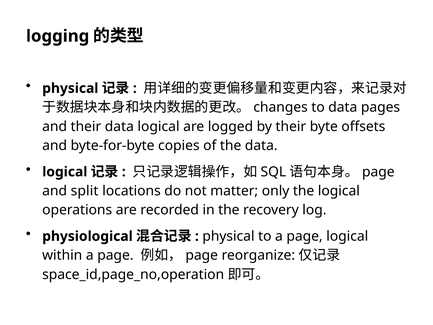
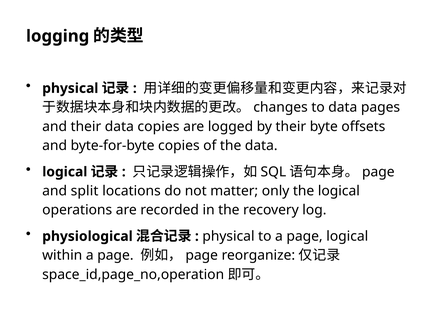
data logical: logical -> copies
